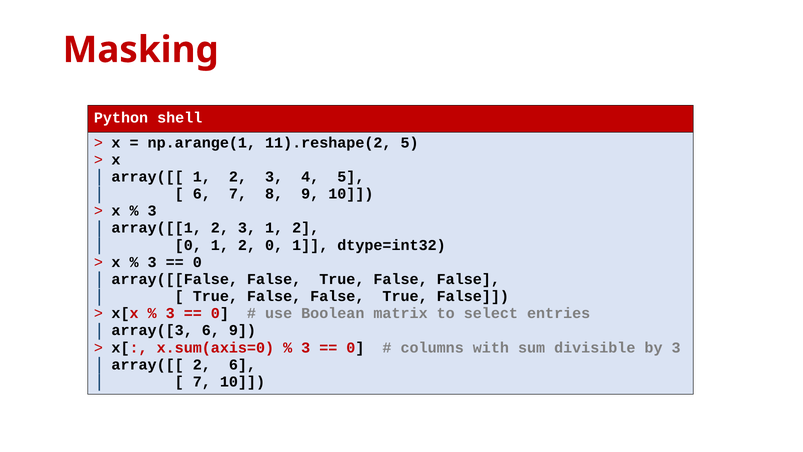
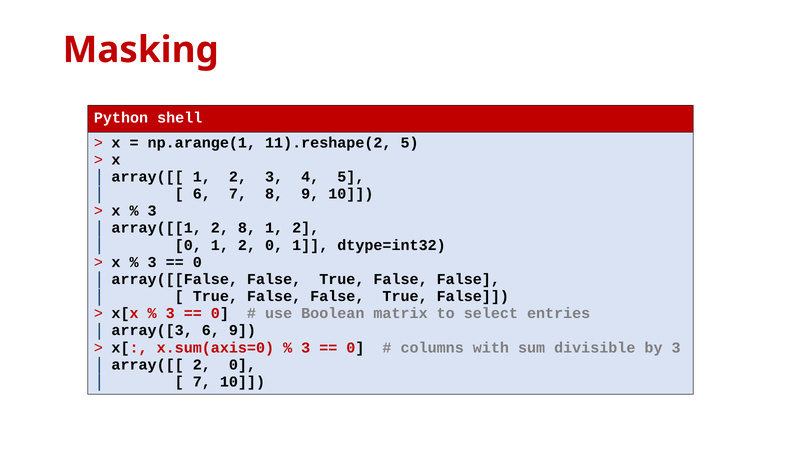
array([[1 2 3: 3 -> 8
array([[ 2 6: 6 -> 0
